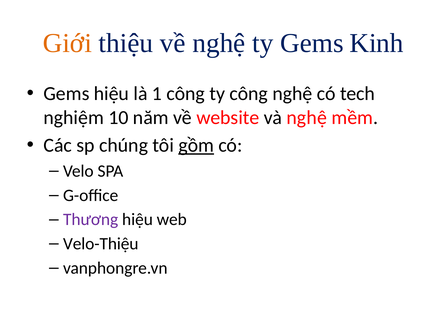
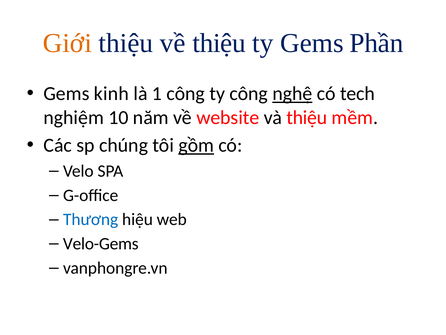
về nghệ: nghệ -> thiệu
Kinh: Kinh -> Phần
Gems hiệu: hiệu -> kinh
nghệ at (292, 94) underline: none -> present
và nghệ: nghệ -> thiệu
Thương colour: purple -> blue
Velo-Thiệu: Velo-Thiệu -> Velo-Gems
